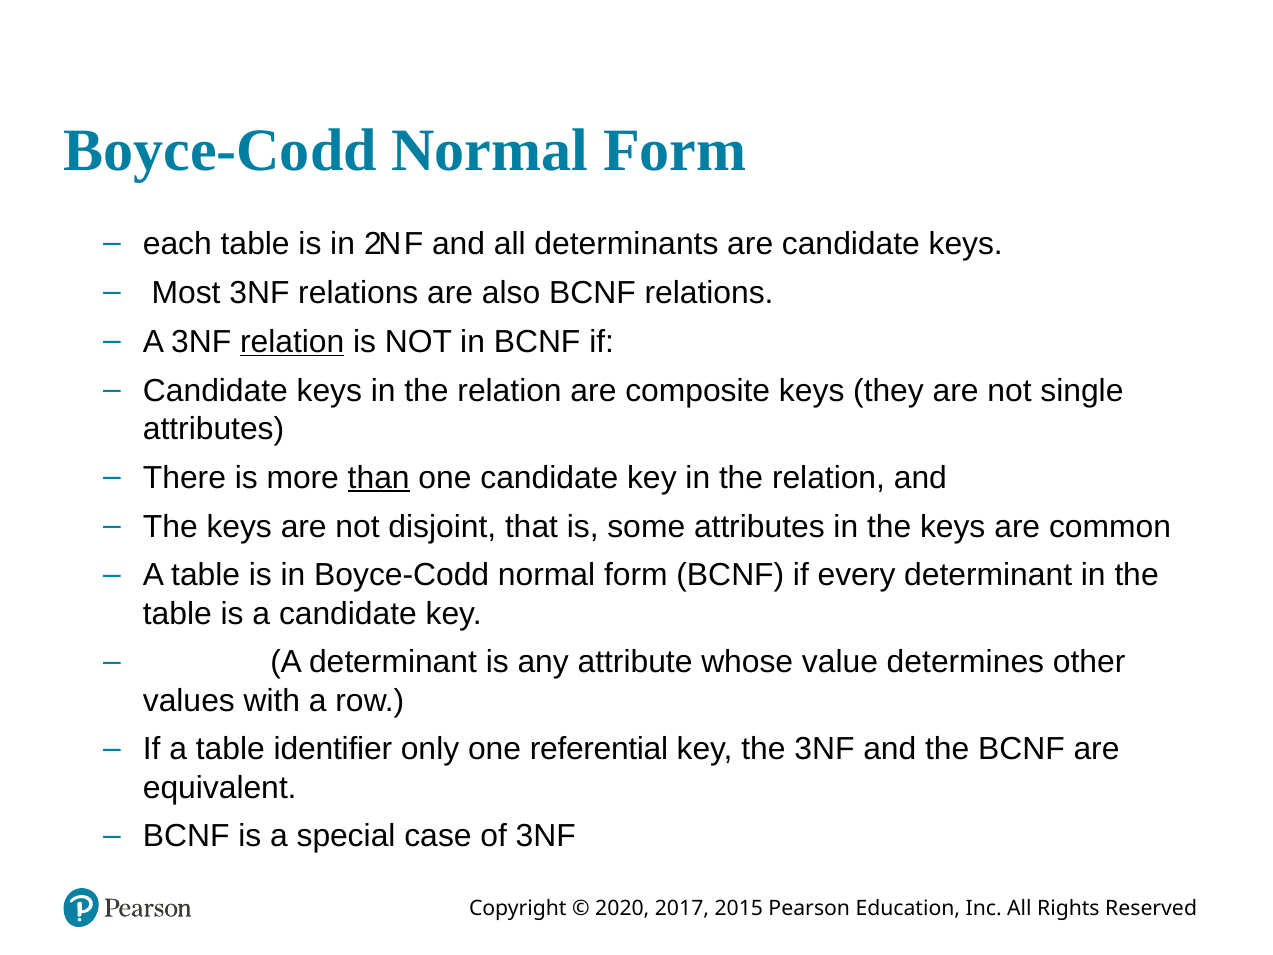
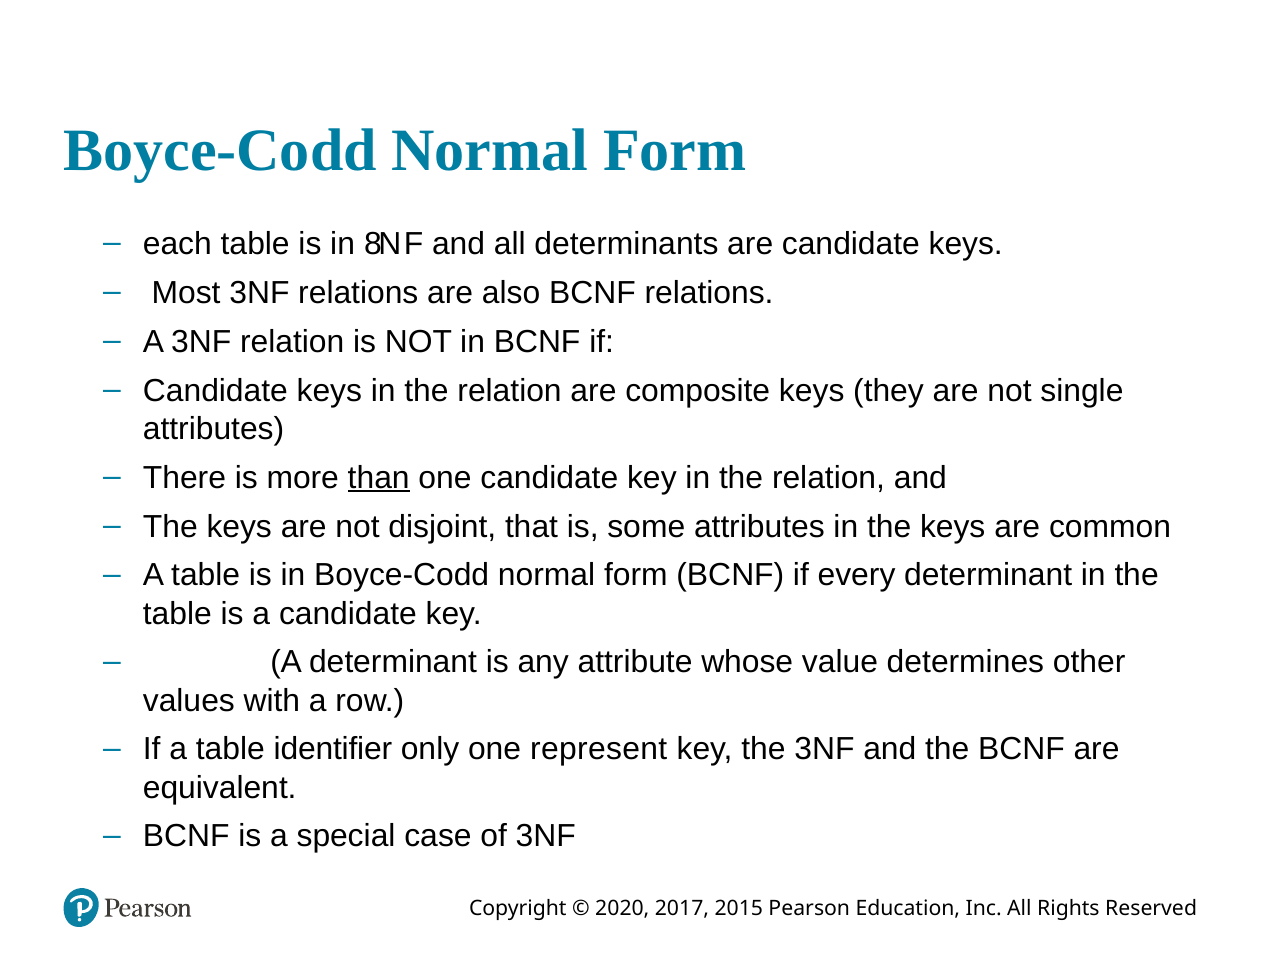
2: 2 -> 8
relation at (292, 342) underline: present -> none
referential: referential -> represent
